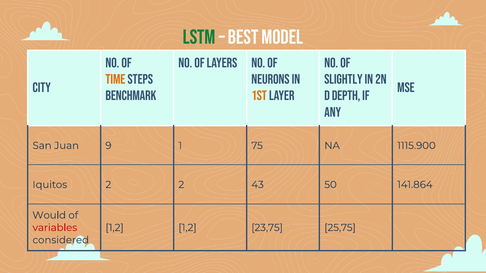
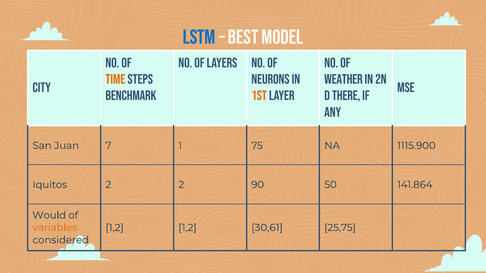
LSTM colour: green -> blue
slightly: slightly -> weather
depth: depth -> there
9: 9 -> 7
43: 43 -> 90
variables colour: red -> orange
23,75: 23,75 -> 30,61
